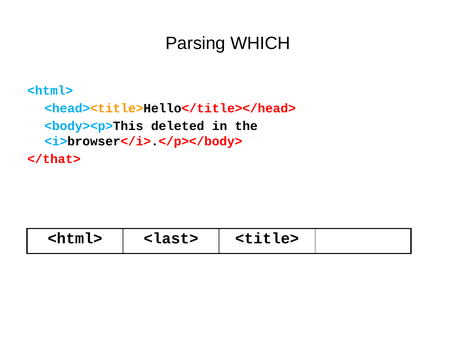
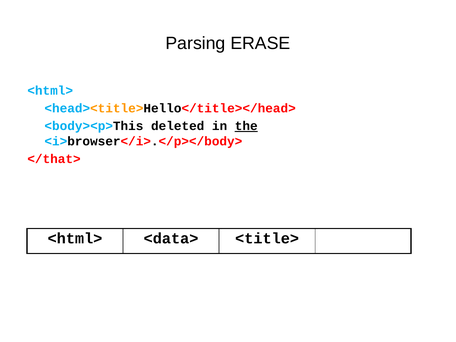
WHICH: WHICH -> ERASE
the underline: none -> present
<last>: <last> -> <data>
